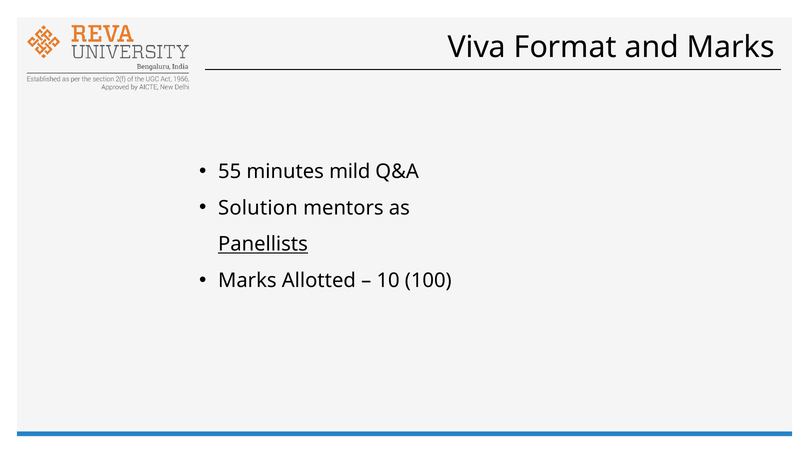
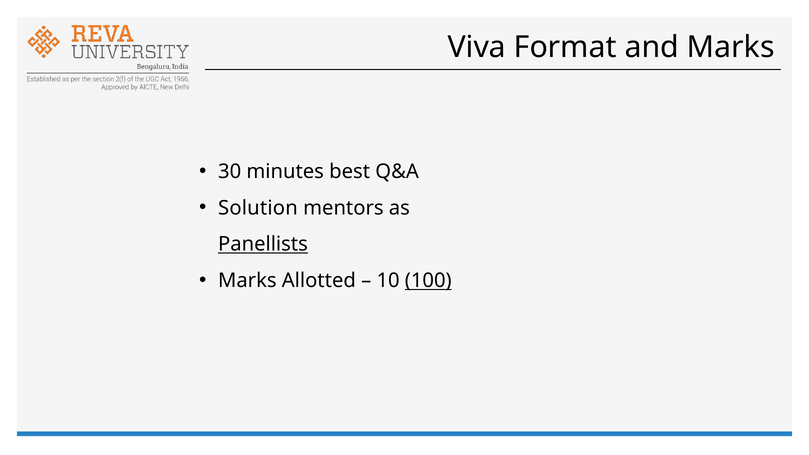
55: 55 -> 30
mild: mild -> best
100 underline: none -> present
